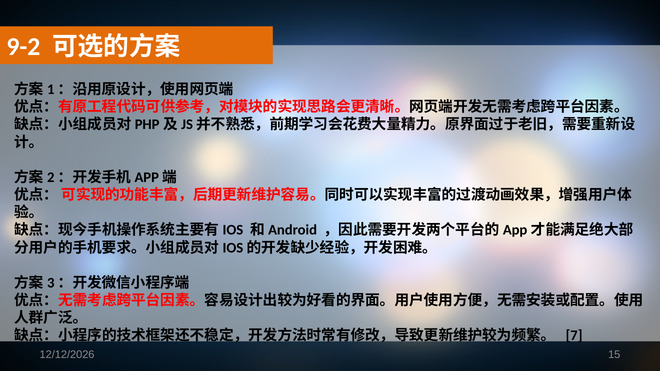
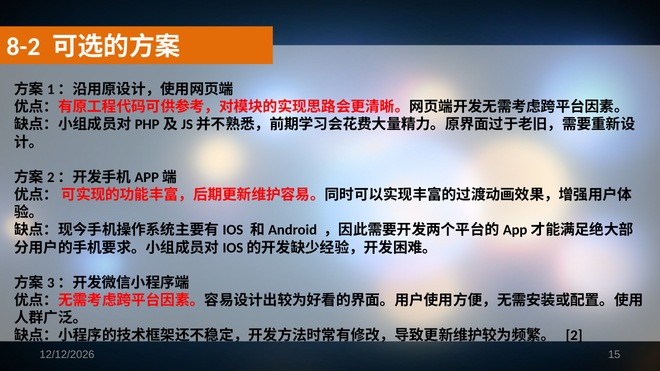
9-2: 9-2 -> 8-2
7: 7 -> 2
